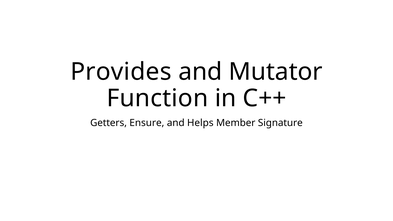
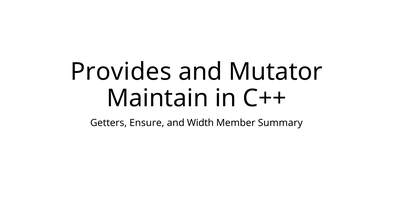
Function: Function -> Maintain
Helps: Helps -> Width
Signature: Signature -> Summary
